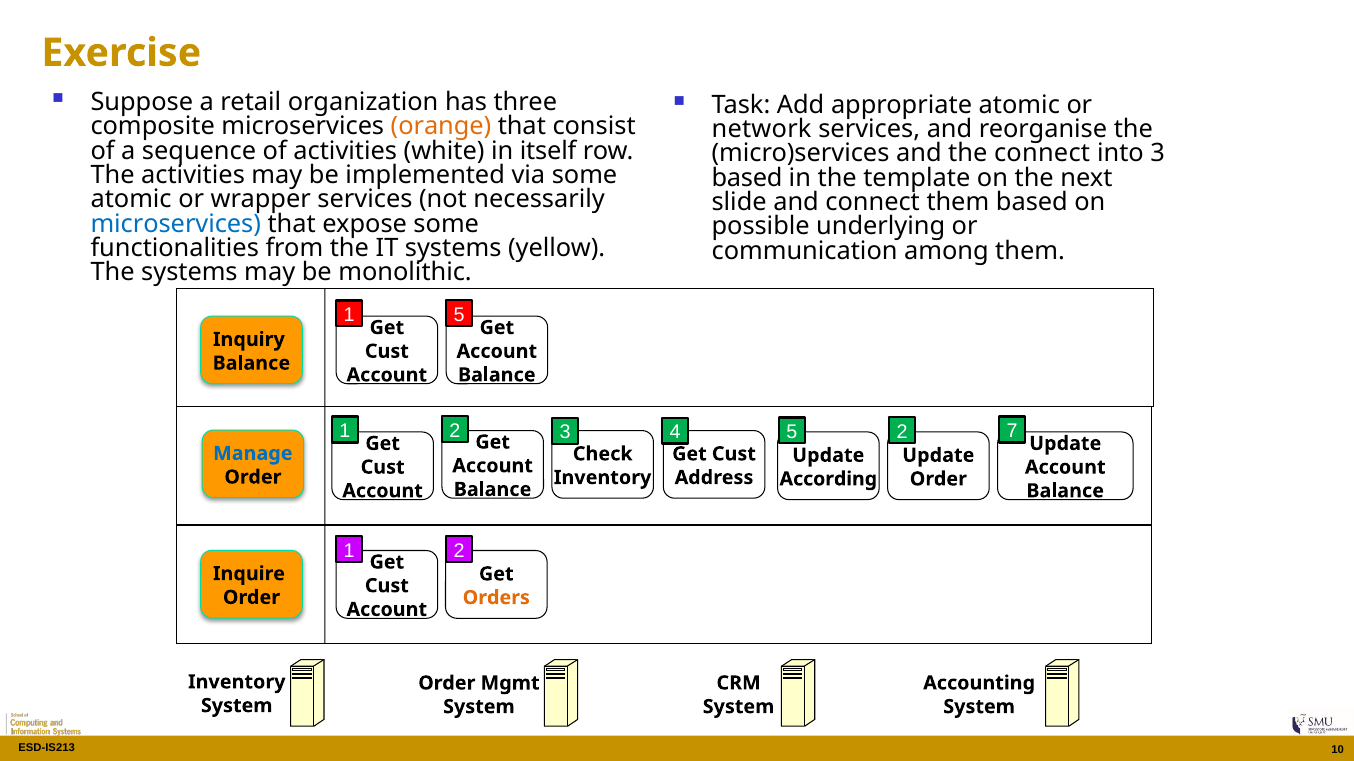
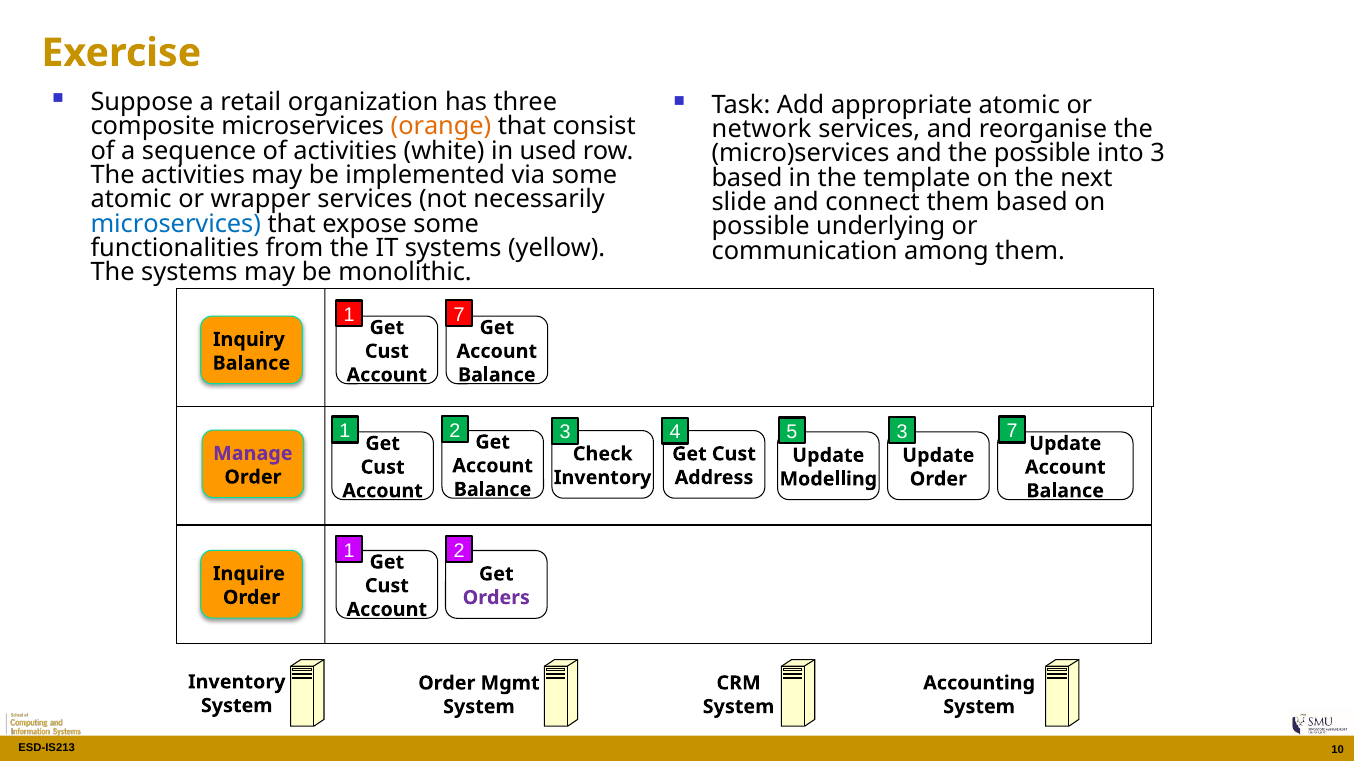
itself: itself -> used
the connect: connect -> possible
1 5: 5 -> 7
5 2: 2 -> 3
Manage colour: blue -> purple
According: According -> Modelling
Orders colour: orange -> purple
